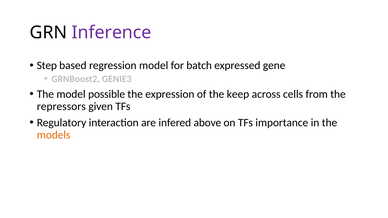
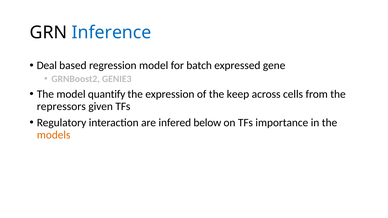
Inference colour: purple -> blue
Step: Step -> Deal
possible: possible -> quantify
above: above -> below
